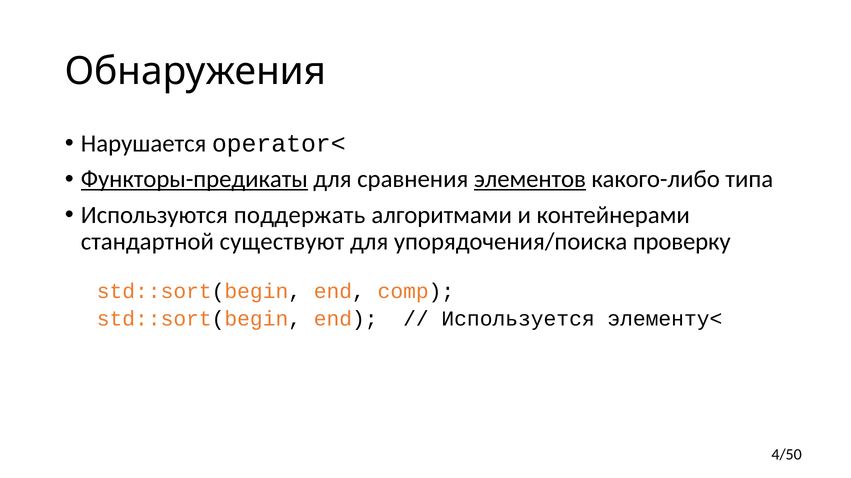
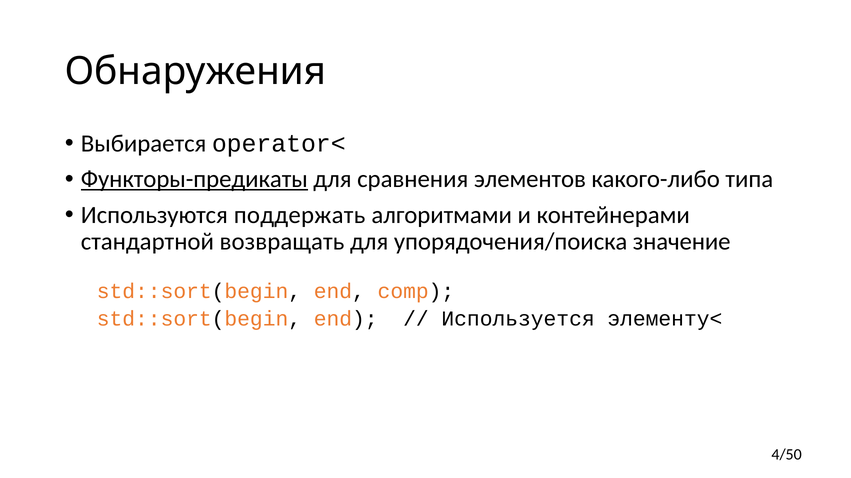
Нарушается: Нарушается -> Выбирается
элементов underline: present -> none
существуют: существуют -> возвращать
проверку: проверку -> значение
